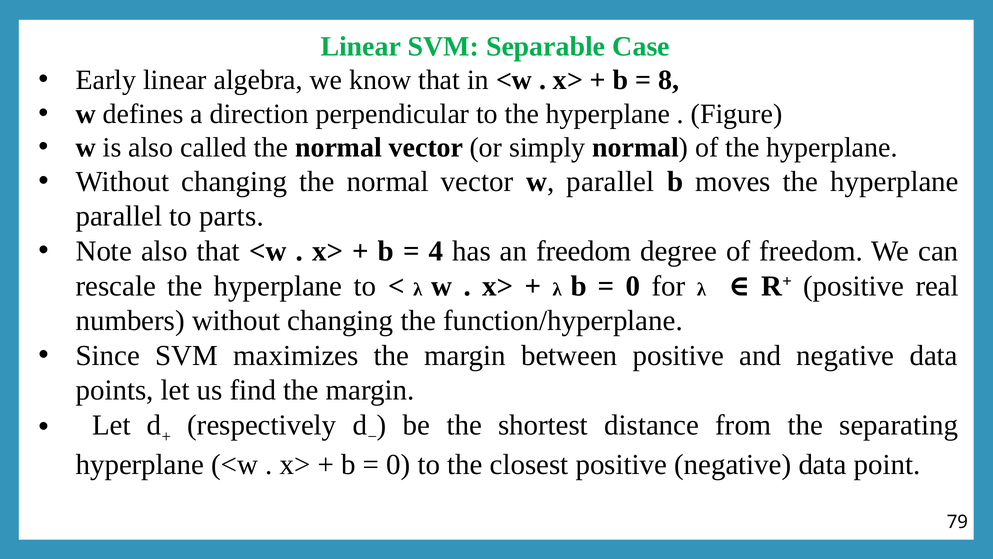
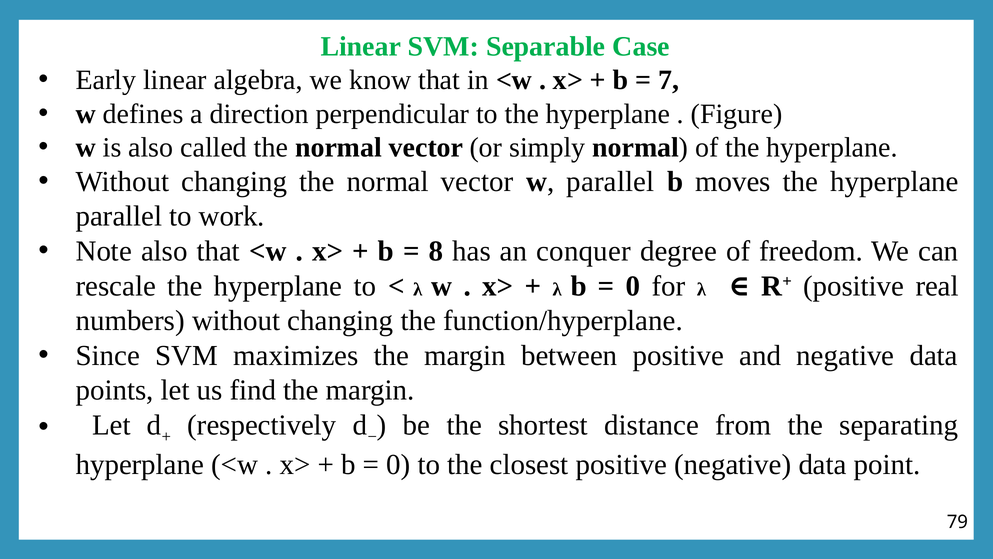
8: 8 -> 7
parts: parts -> work
4: 4 -> 8
an freedom: freedom -> conquer
